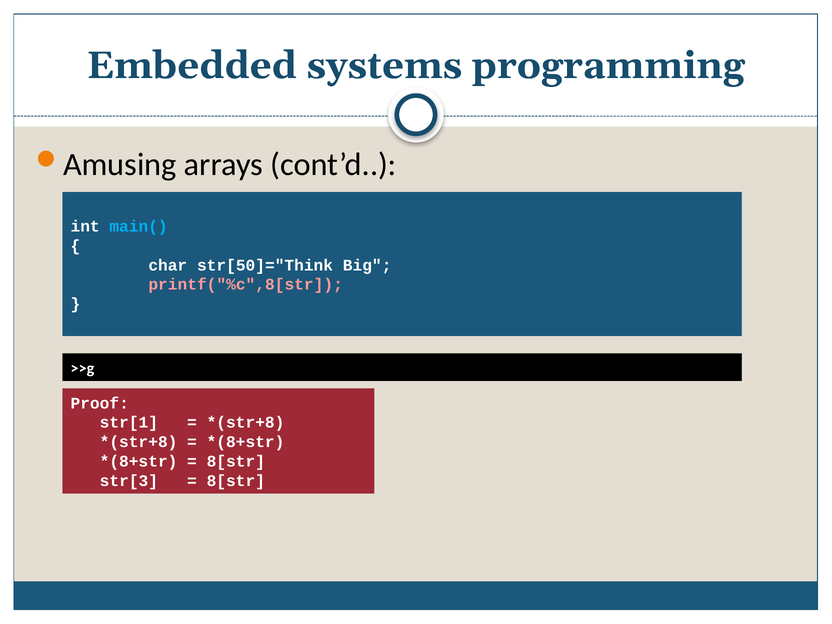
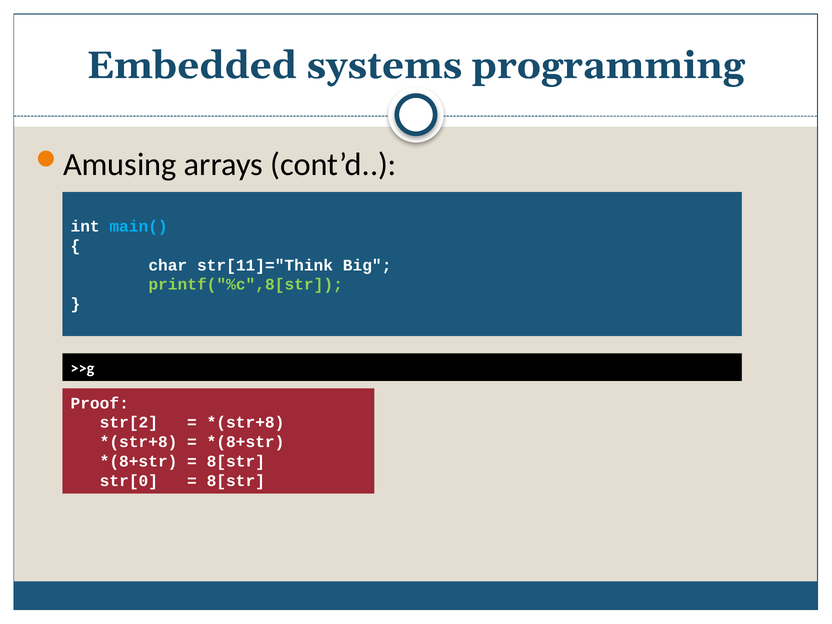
str[50]="Think: str[50]="Think -> str[11]="Think
printf("%c",8[str colour: pink -> light green
str[1: str[1 -> str[2
str[3: str[3 -> str[0
